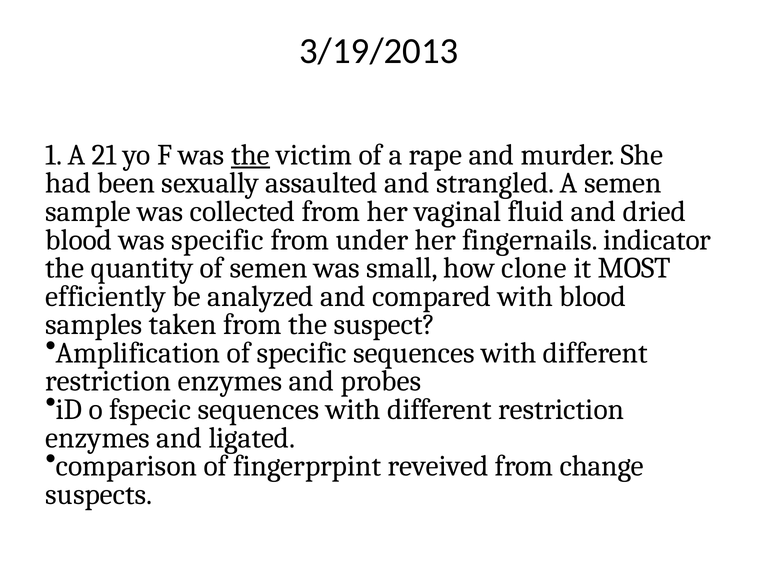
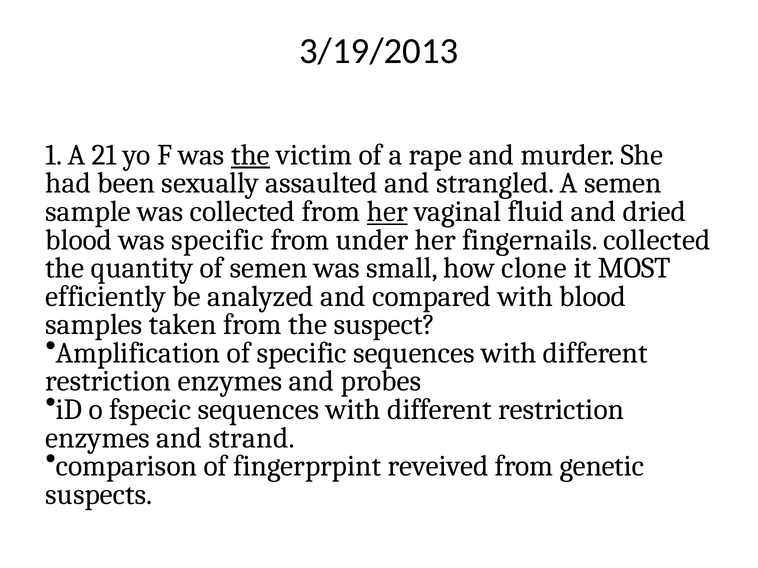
her at (387, 212) underline: none -> present
fingernails indicator: indicator -> collected
ligated: ligated -> strand
change: change -> genetic
